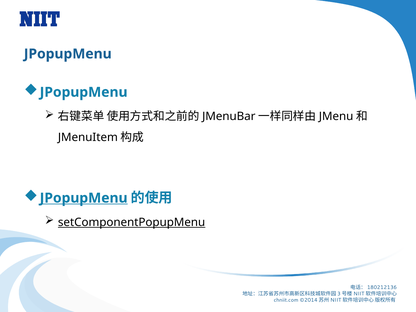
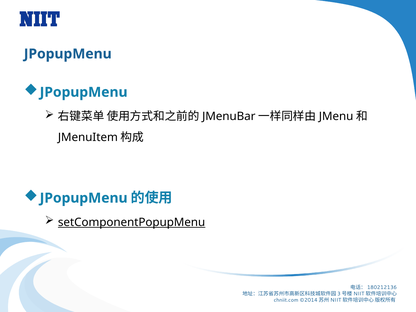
JPopupMenu at (84, 198) underline: present -> none
